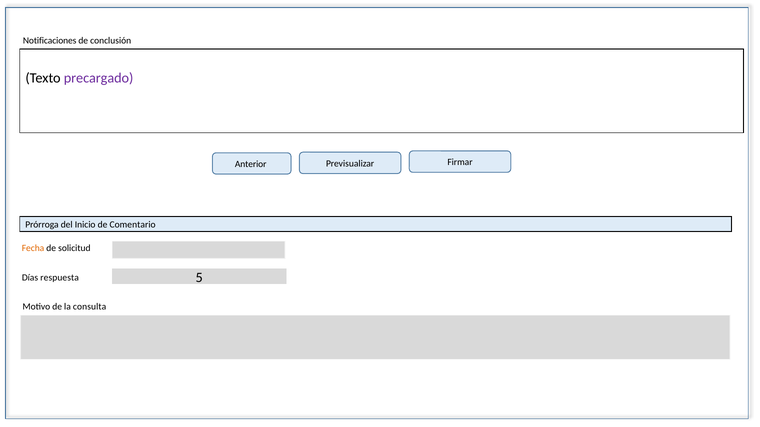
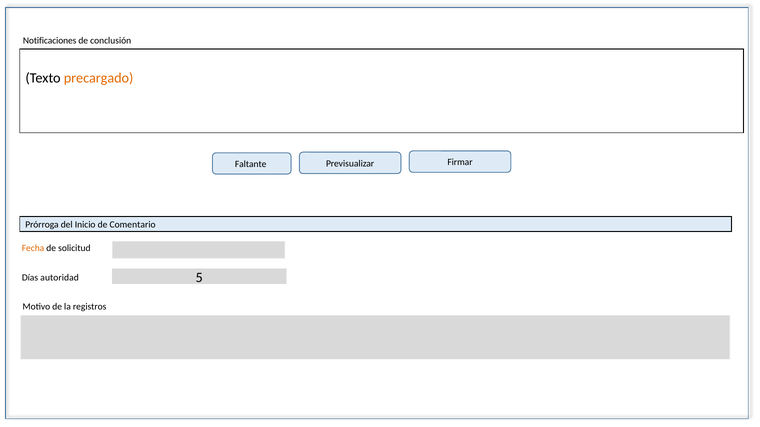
precargado colour: purple -> orange
Anterior: Anterior -> Faltante
respuesta: respuesta -> autoridad
consulta: consulta -> registros
